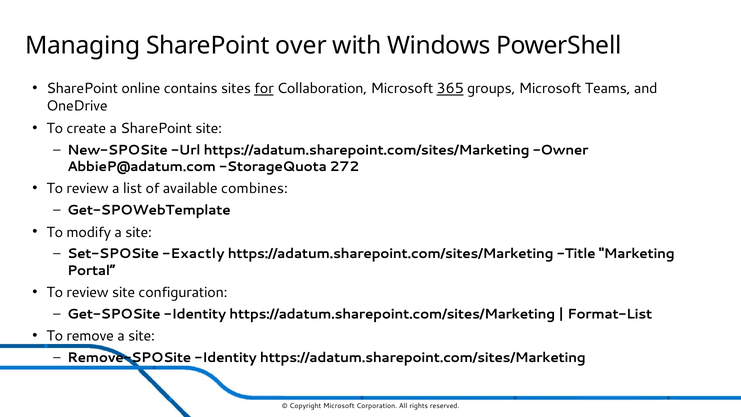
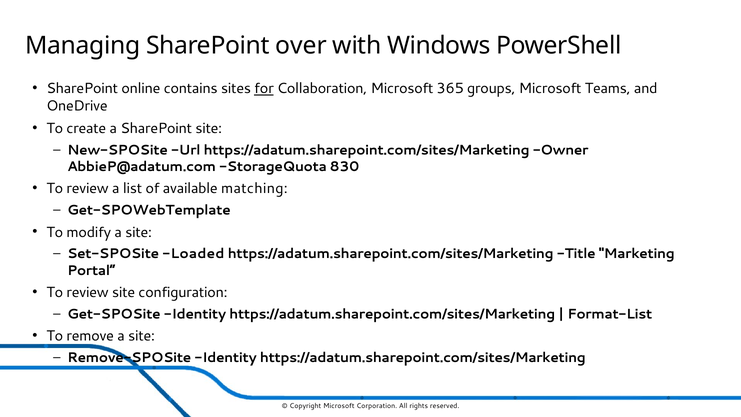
365 underline: present -> none
272: 272 -> 830
combines: combines -> matching
Exactly: Exactly -> Loaded
